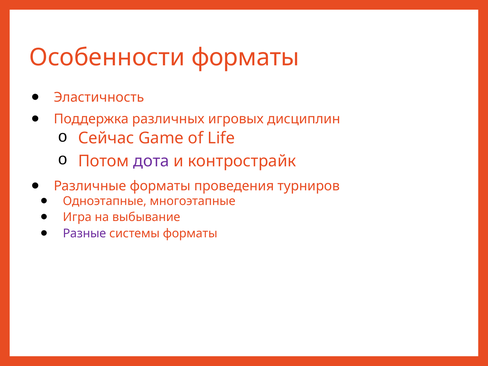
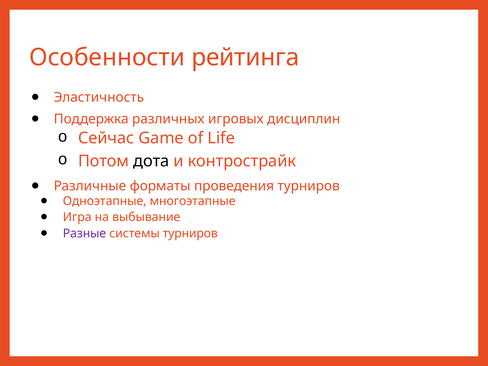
Особенности форматы: форматы -> рейтинга
дота colour: purple -> black
системы форматы: форматы -> турниров
